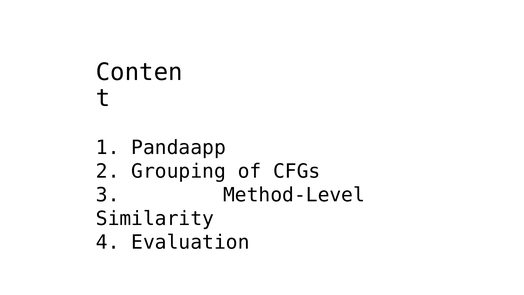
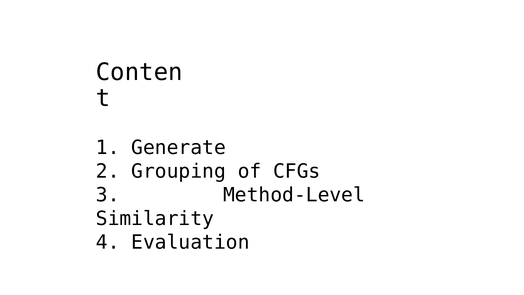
Pandaapp: Pandaapp -> Generate
